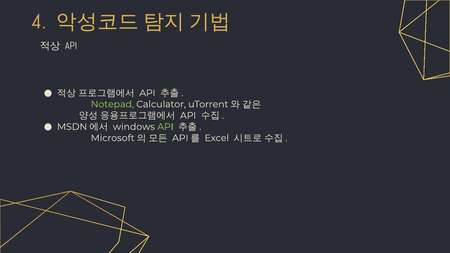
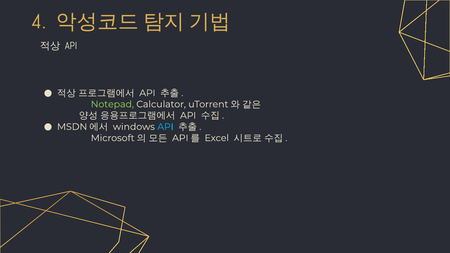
API at (165, 127) colour: light green -> light blue
